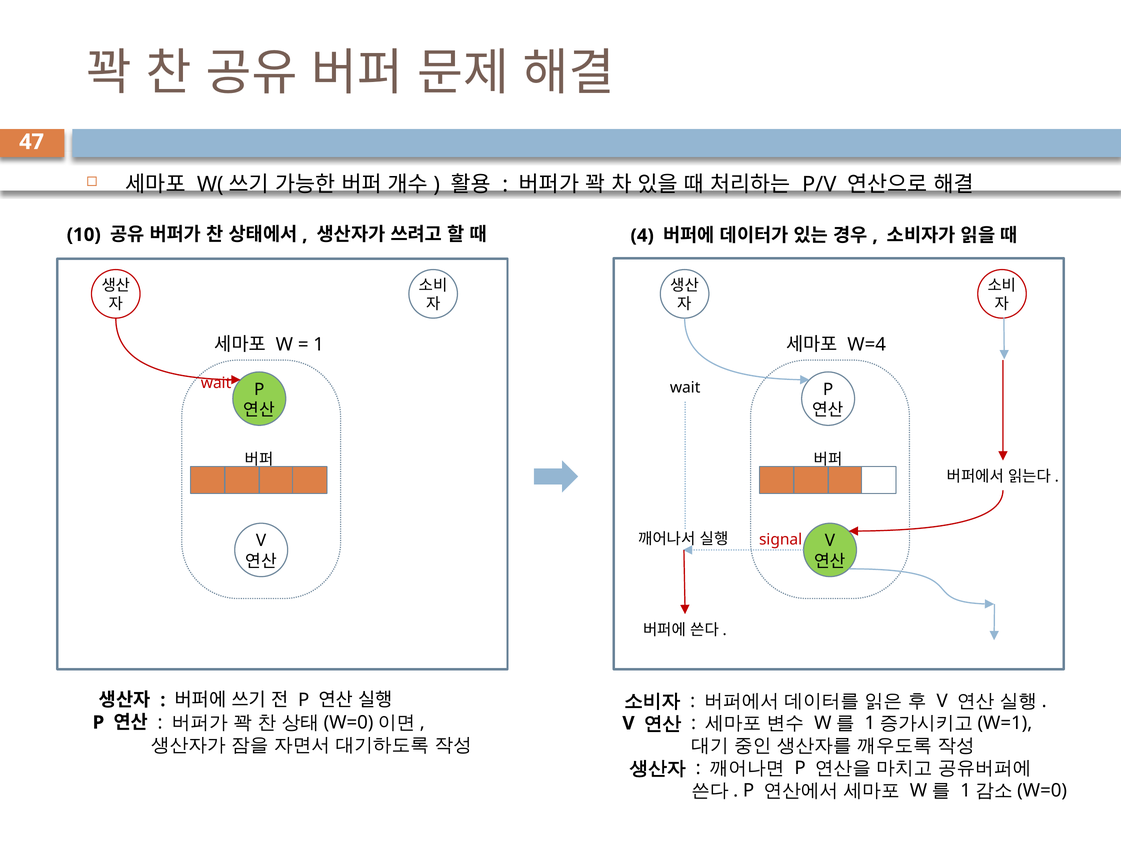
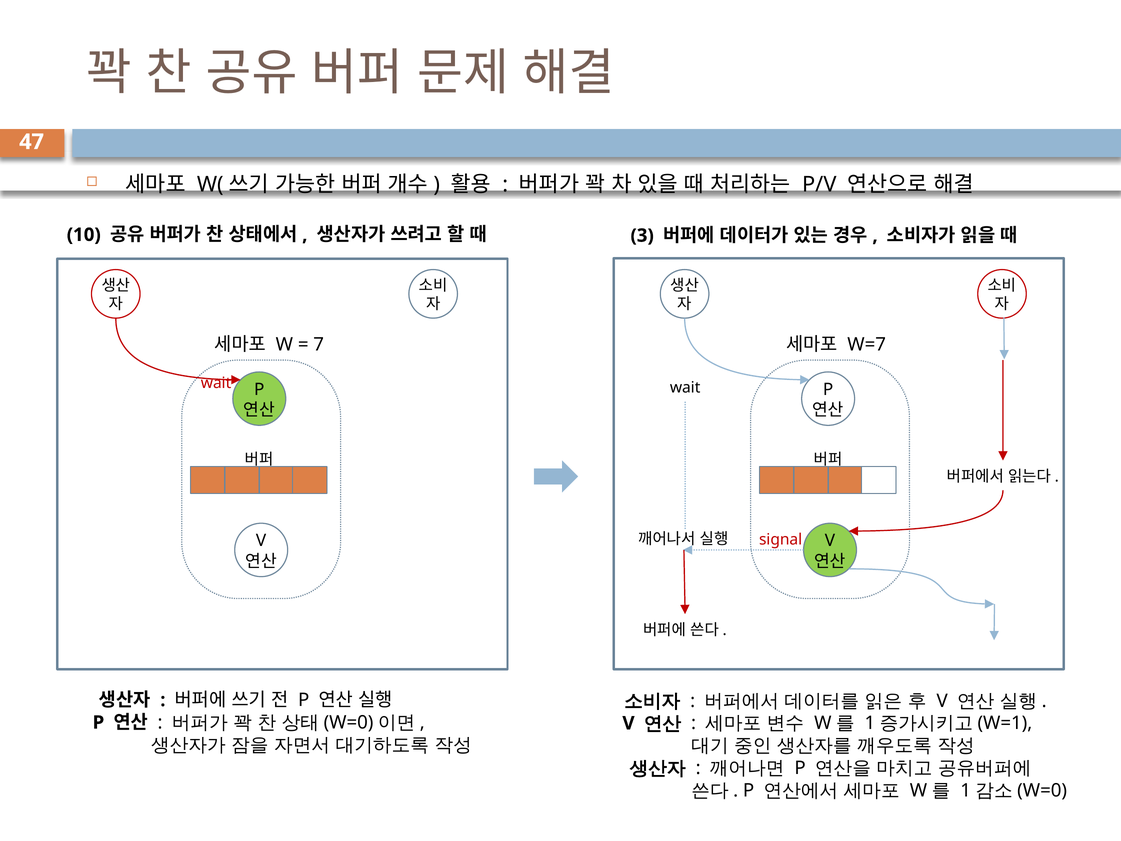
4: 4 -> 3
1: 1 -> 7
W=4: W=4 -> W=7
